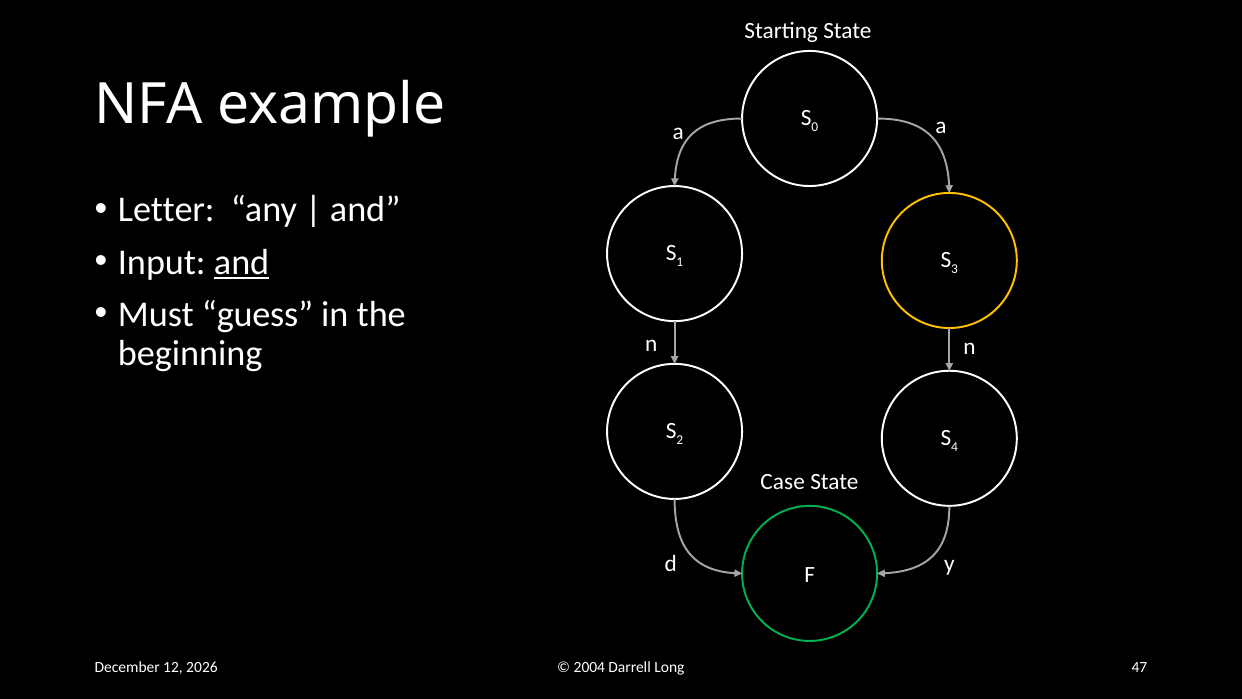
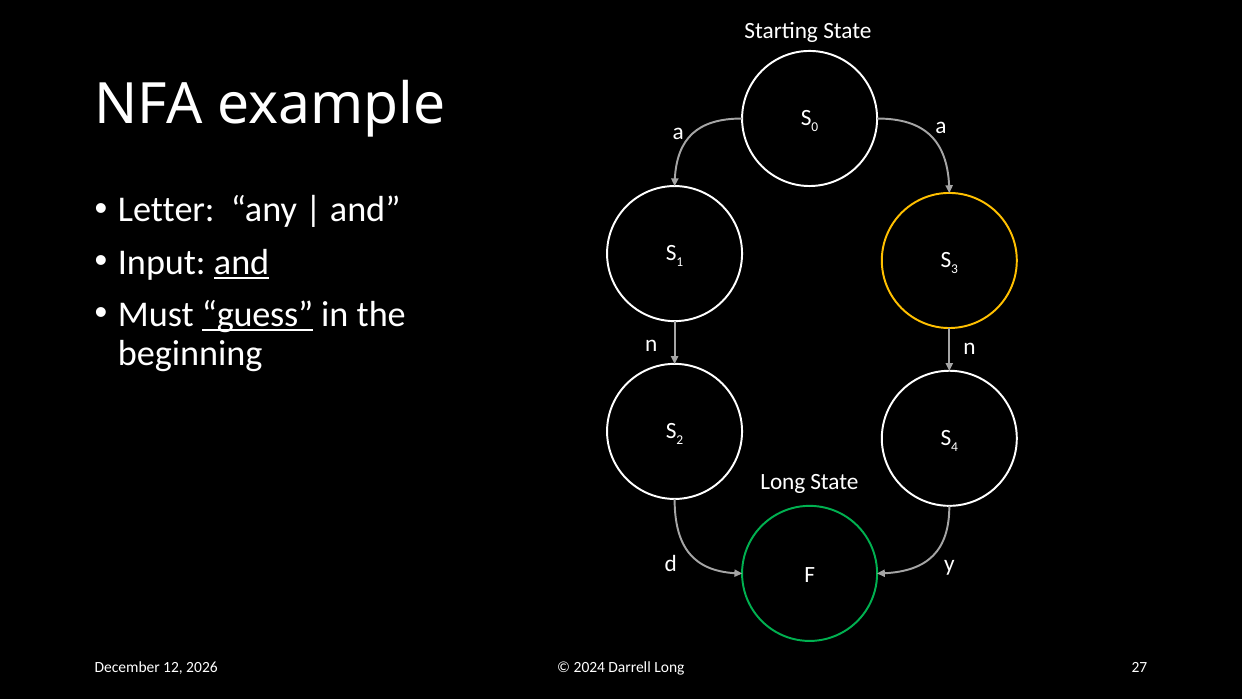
guess underline: none -> present
Case at (783, 481): Case -> Long
2004: 2004 -> 2024
47: 47 -> 27
